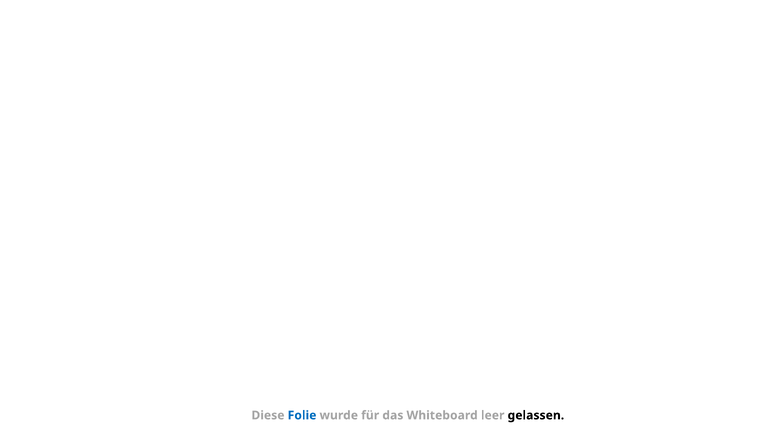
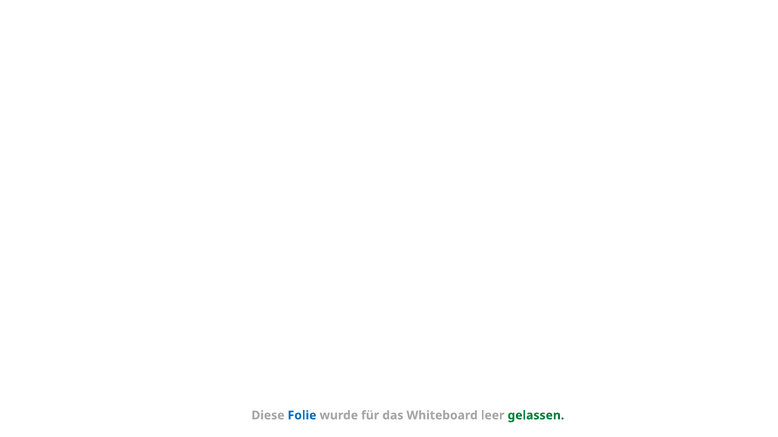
gelassen colour: black -> green
